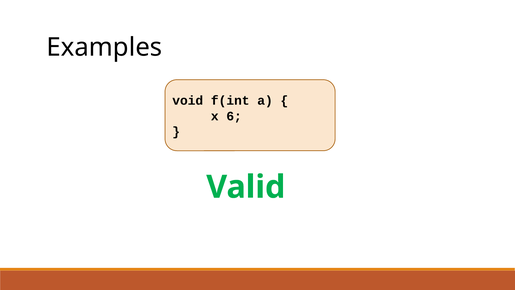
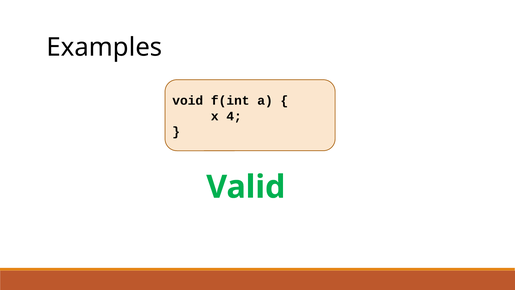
6: 6 -> 4
